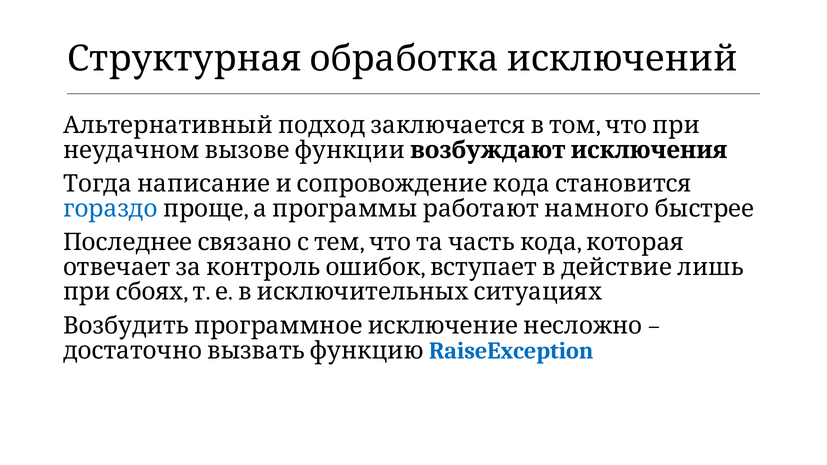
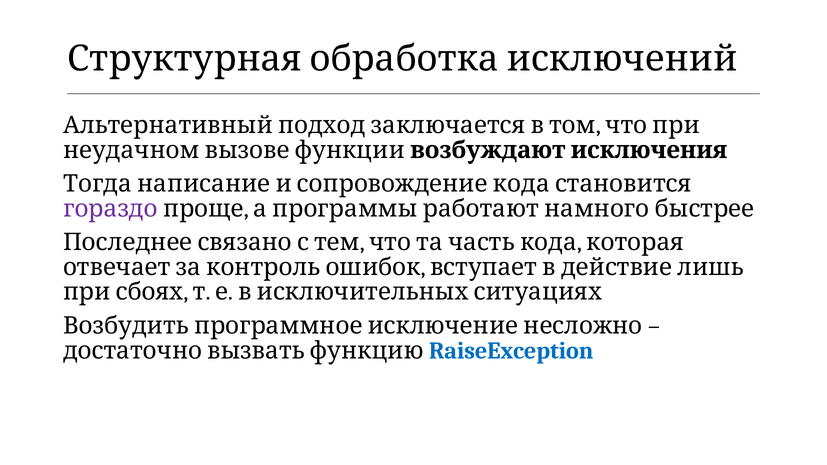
гораздо colour: blue -> purple
